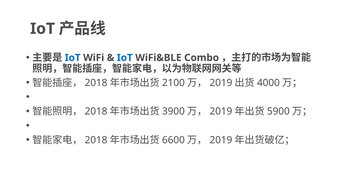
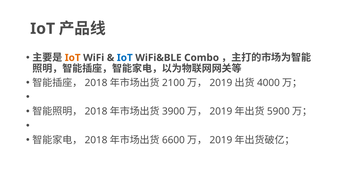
IoT at (73, 58) colour: blue -> orange
